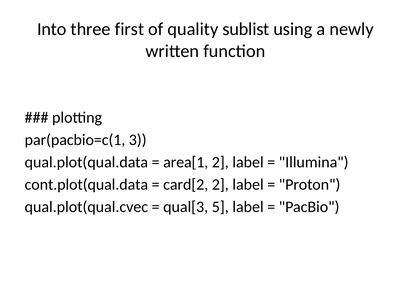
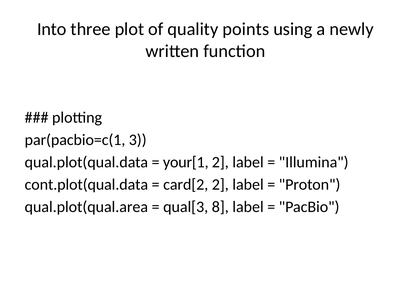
first: first -> plot
sublist: sublist -> points
area[1: area[1 -> your[1
qual.plot(qual.cvec: qual.plot(qual.cvec -> qual.plot(qual.area
5: 5 -> 8
